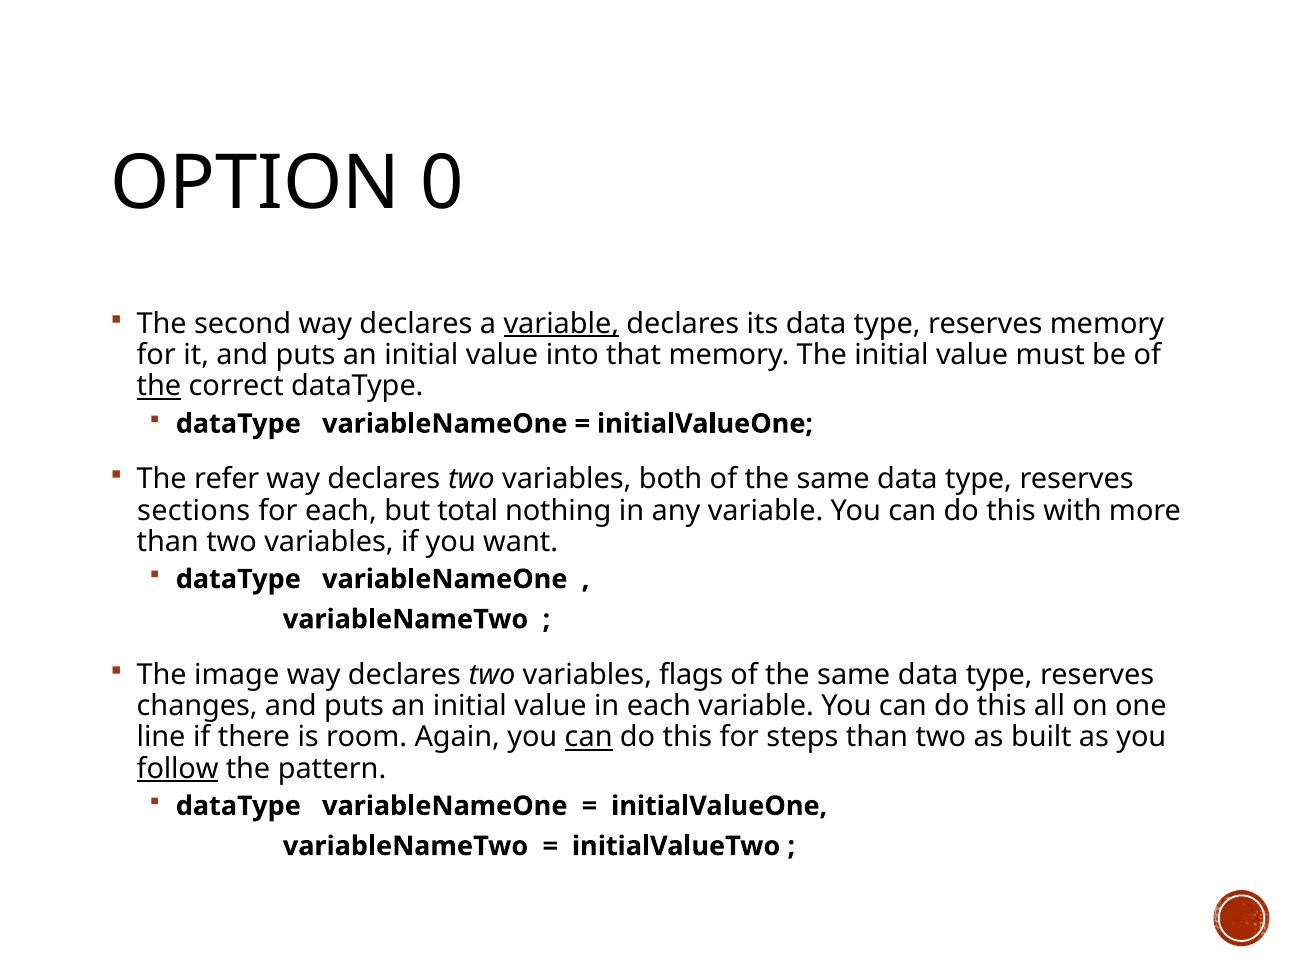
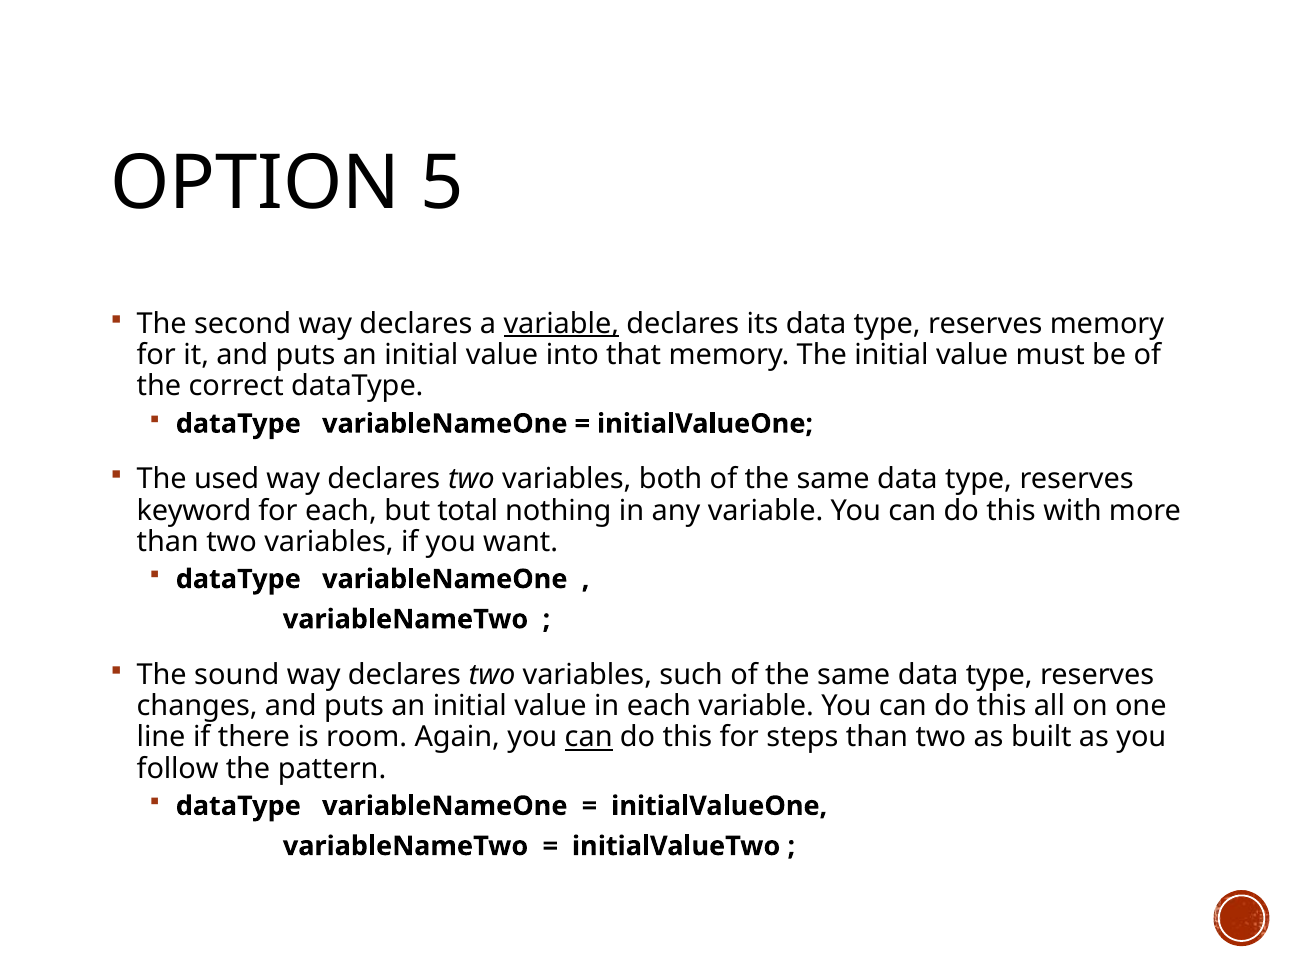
0: 0 -> 5
the at (159, 386) underline: present -> none
refer: refer -> used
sections: sections -> keyword
image: image -> sound
flags: flags -> such
follow underline: present -> none
